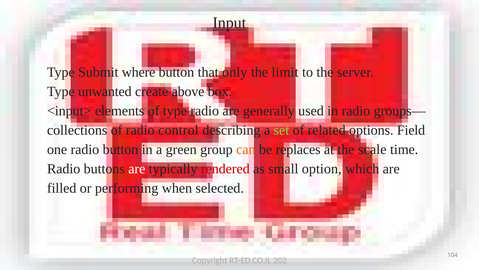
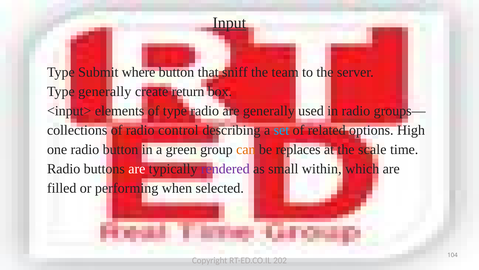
only: only -> sniff
limit: limit -> team
Type unwanted: unwanted -> generally
above: above -> return
set colour: light green -> light blue
Field: Field -> High
rendered colour: red -> purple
option: option -> within
